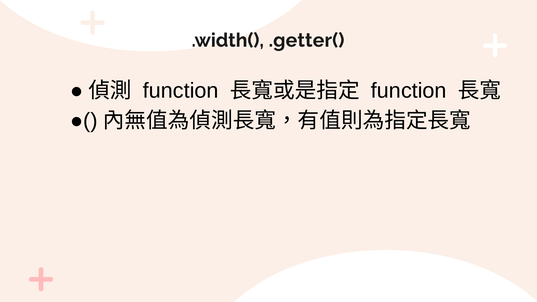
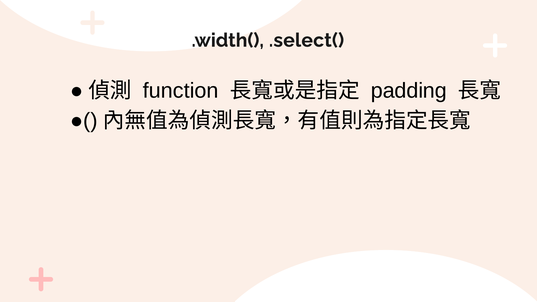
.getter(: .getter( -> .select(
function at (409, 91): function -> padding
